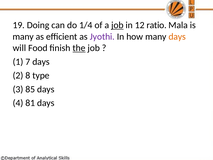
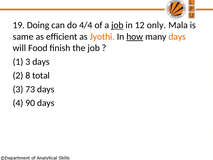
1/4: 1/4 -> 4/4
ratio: ratio -> only
many at (23, 37): many -> same
Jyothi colour: purple -> orange
how underline: none -> present
the underline: present -> none
1 7: 7 -> 3
type: type -> total
85: 85 -> 73
81: 81 -> 90
